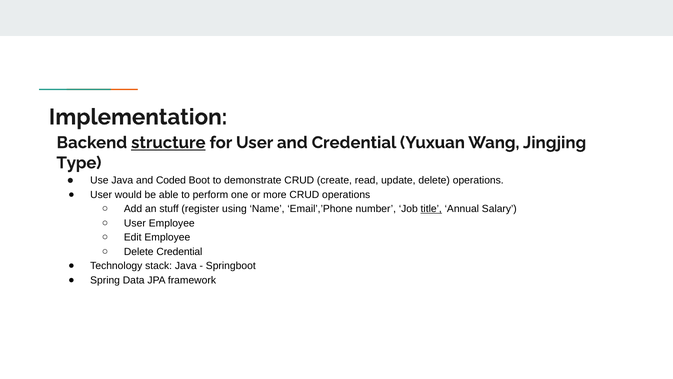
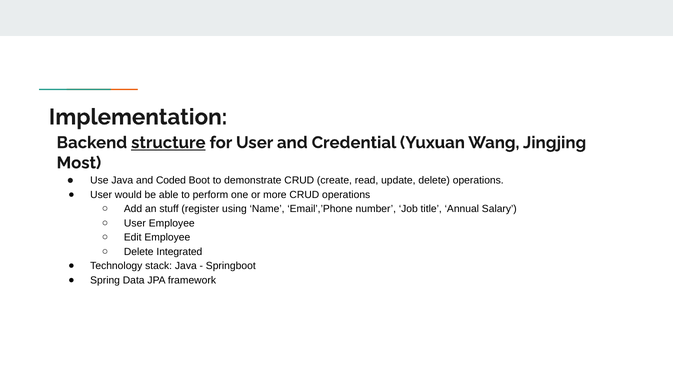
Type: Type -> Most
title underline: present -> none
Delete Credential: Credential -> Integrated
